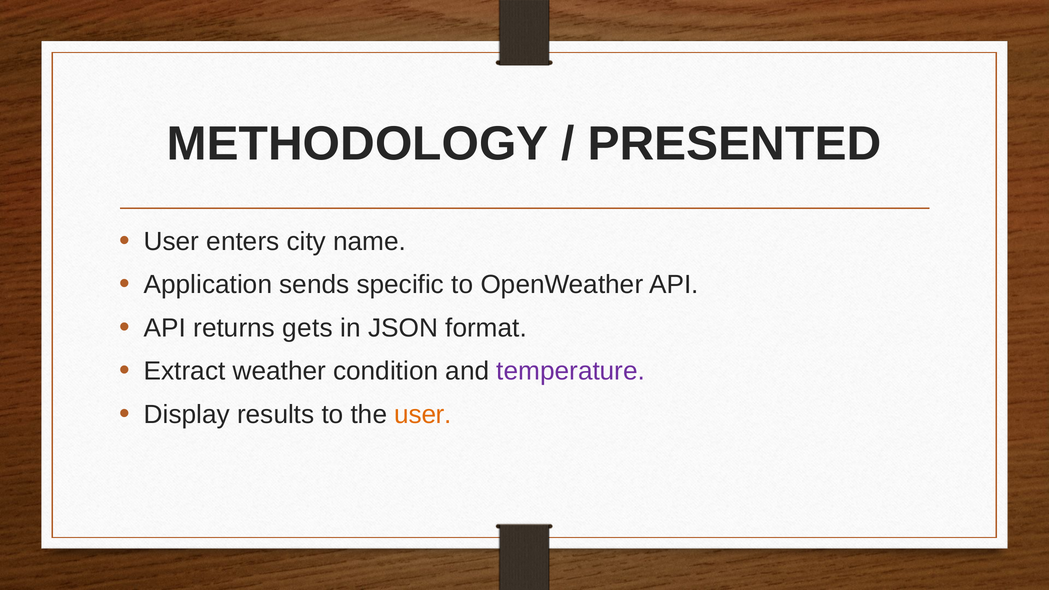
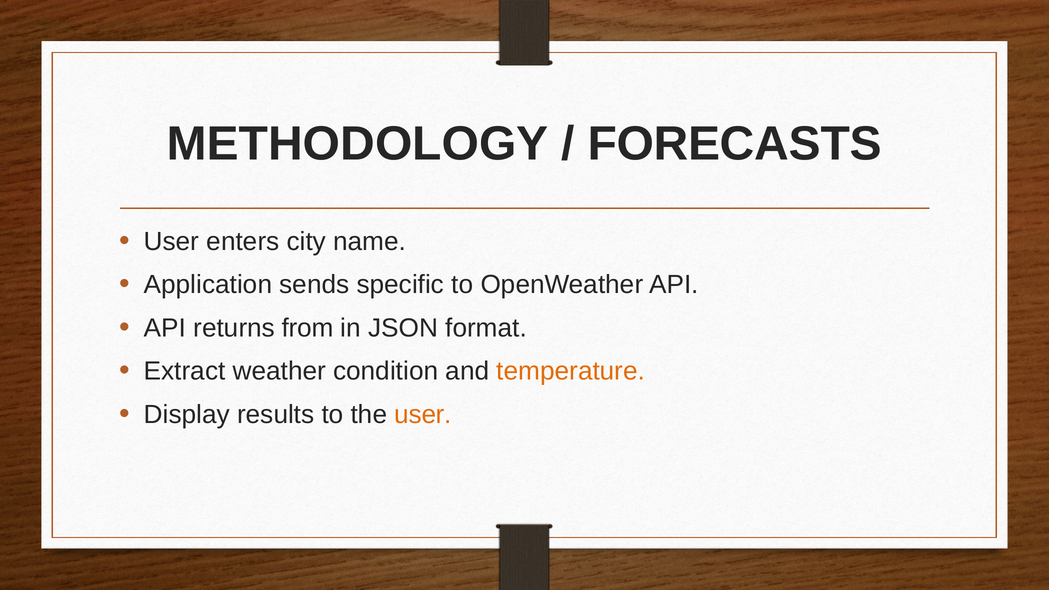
PRESENTED: PRESENTED -> FORECASTS
gets: gets -> from
temperature colour: purple -> orange
